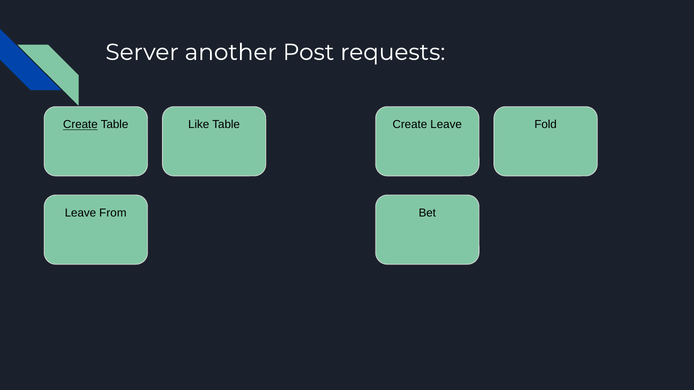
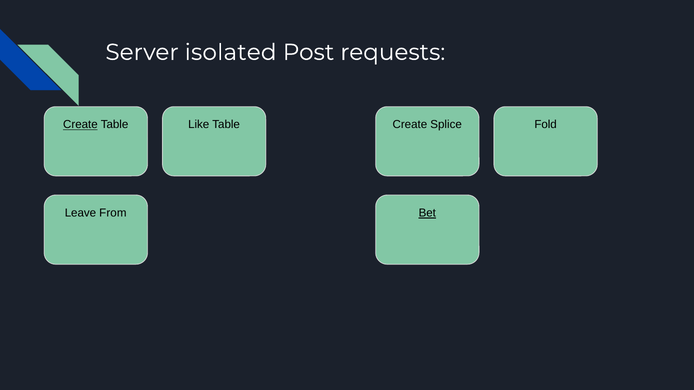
another: another -> isolated
Create Leave: Leave -> Splice
Bet underline: none -> present
